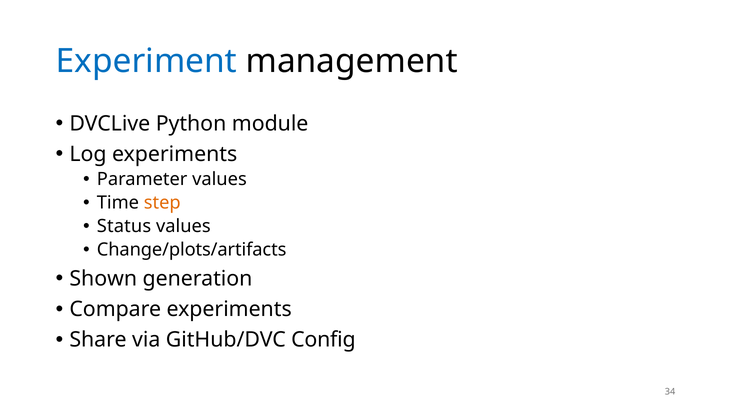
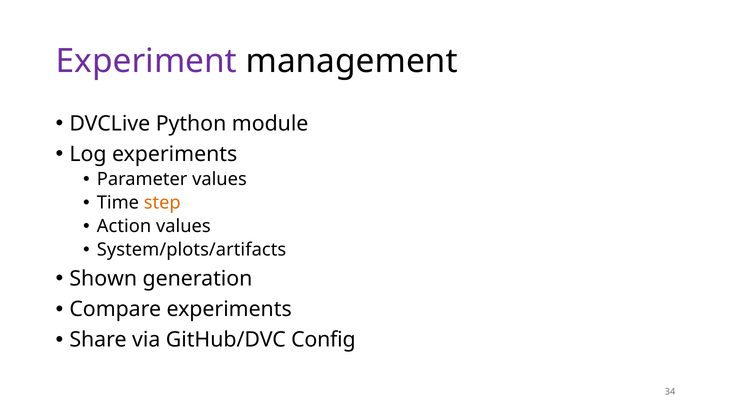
Experiment colour: blue -> purple
Status: Status -> Action
Change/plots/artifacts: Change/plots/artifacts -> System/plots/artifacts
